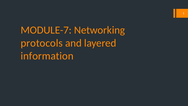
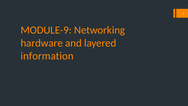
MODULE-7: MODULE-7 -> MODULE-9
protocols: protocols -> hardware
